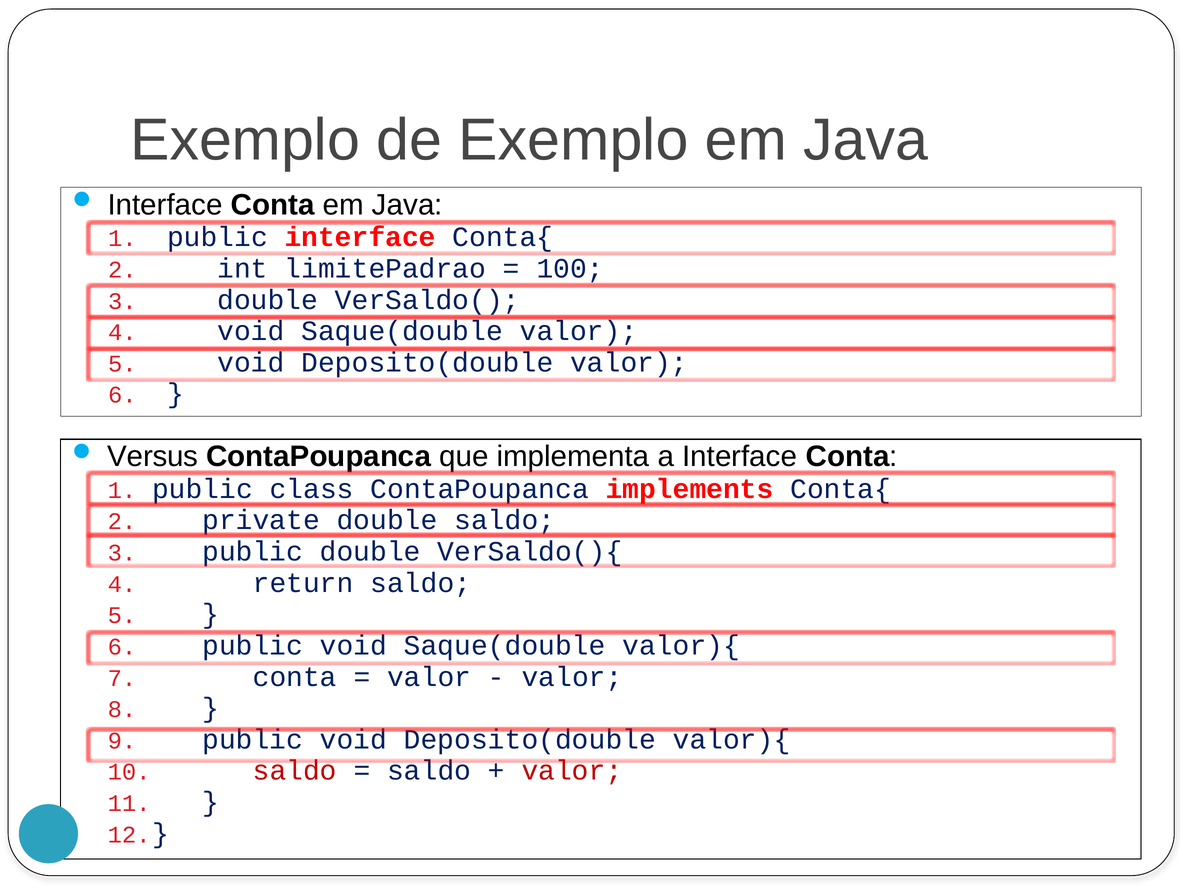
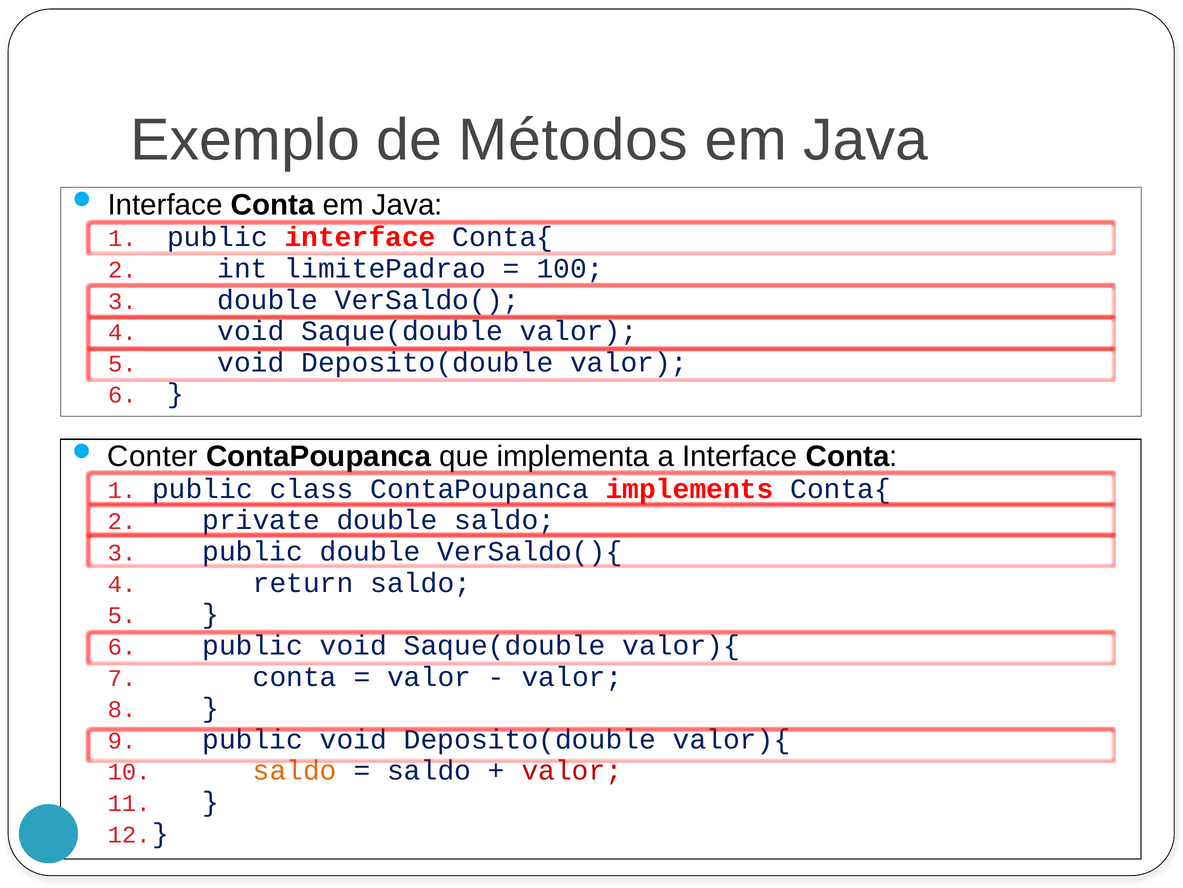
de Exemplo: Exemplo -> Métodos
Versus: Versus -> Conter
saldo at (295, 770) colour: red -> orange
